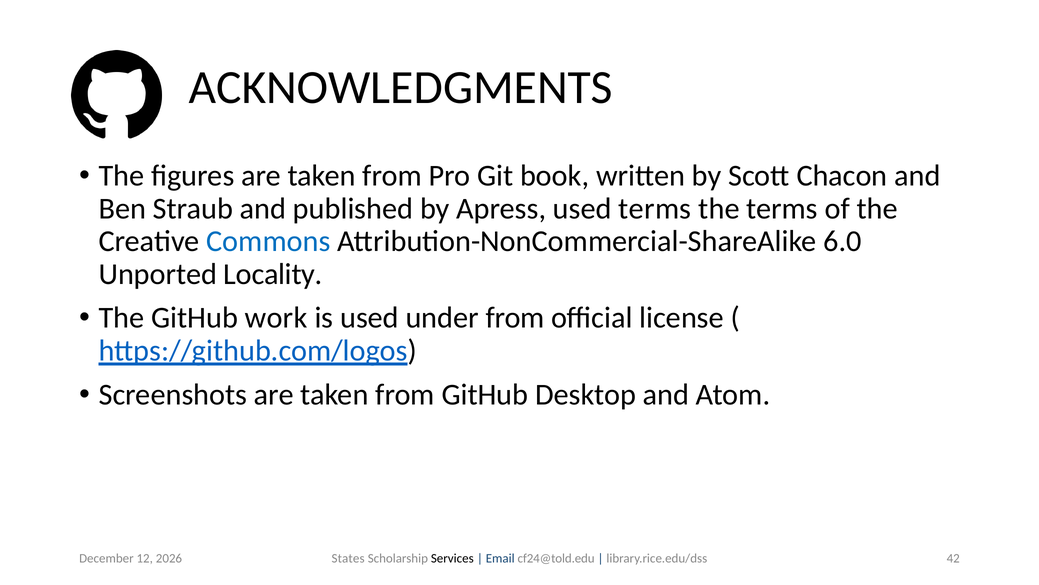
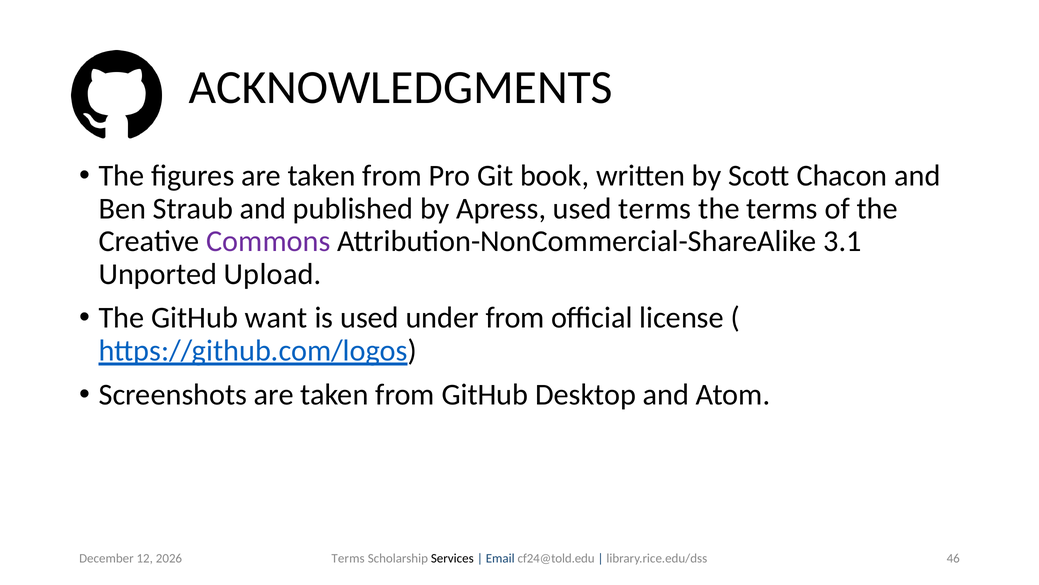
Commons colour: blue -> purple
6.0: 6.0 -> 3.1
Locality: Locality -> Upload
work: work -> want
42: 42 -> 46
States at (348, 558): States -> Terms
